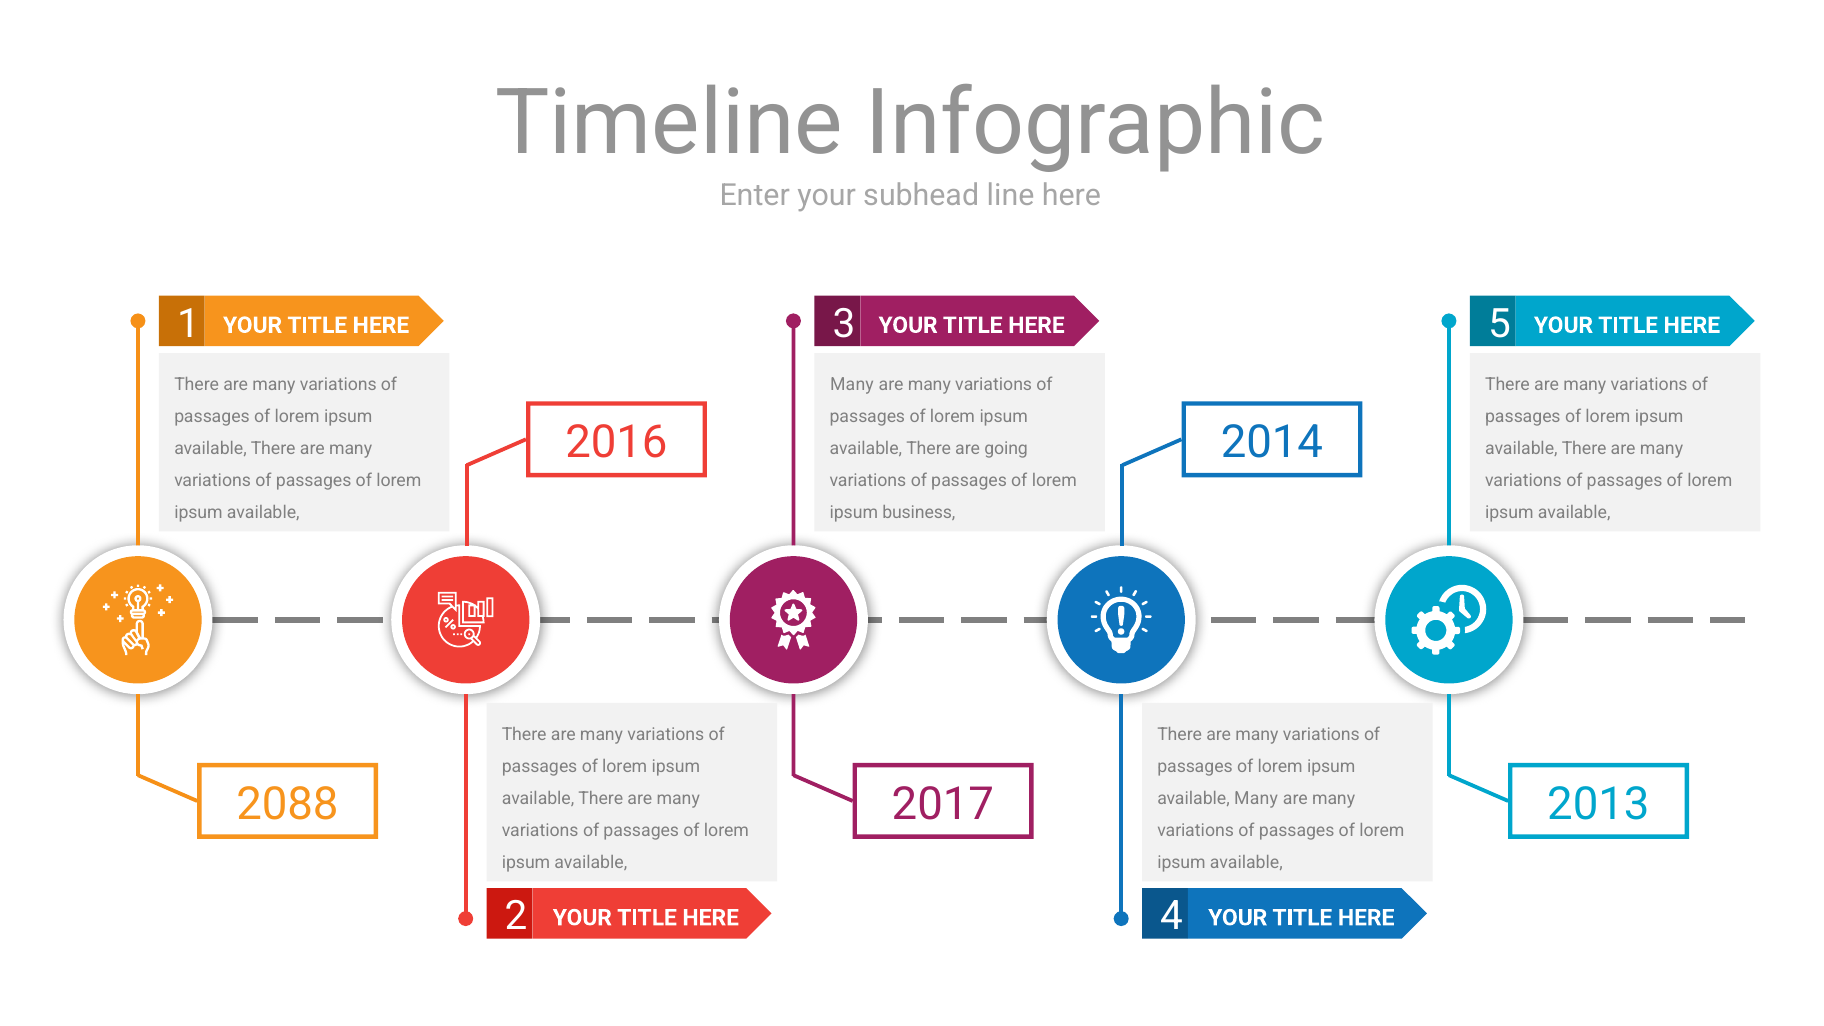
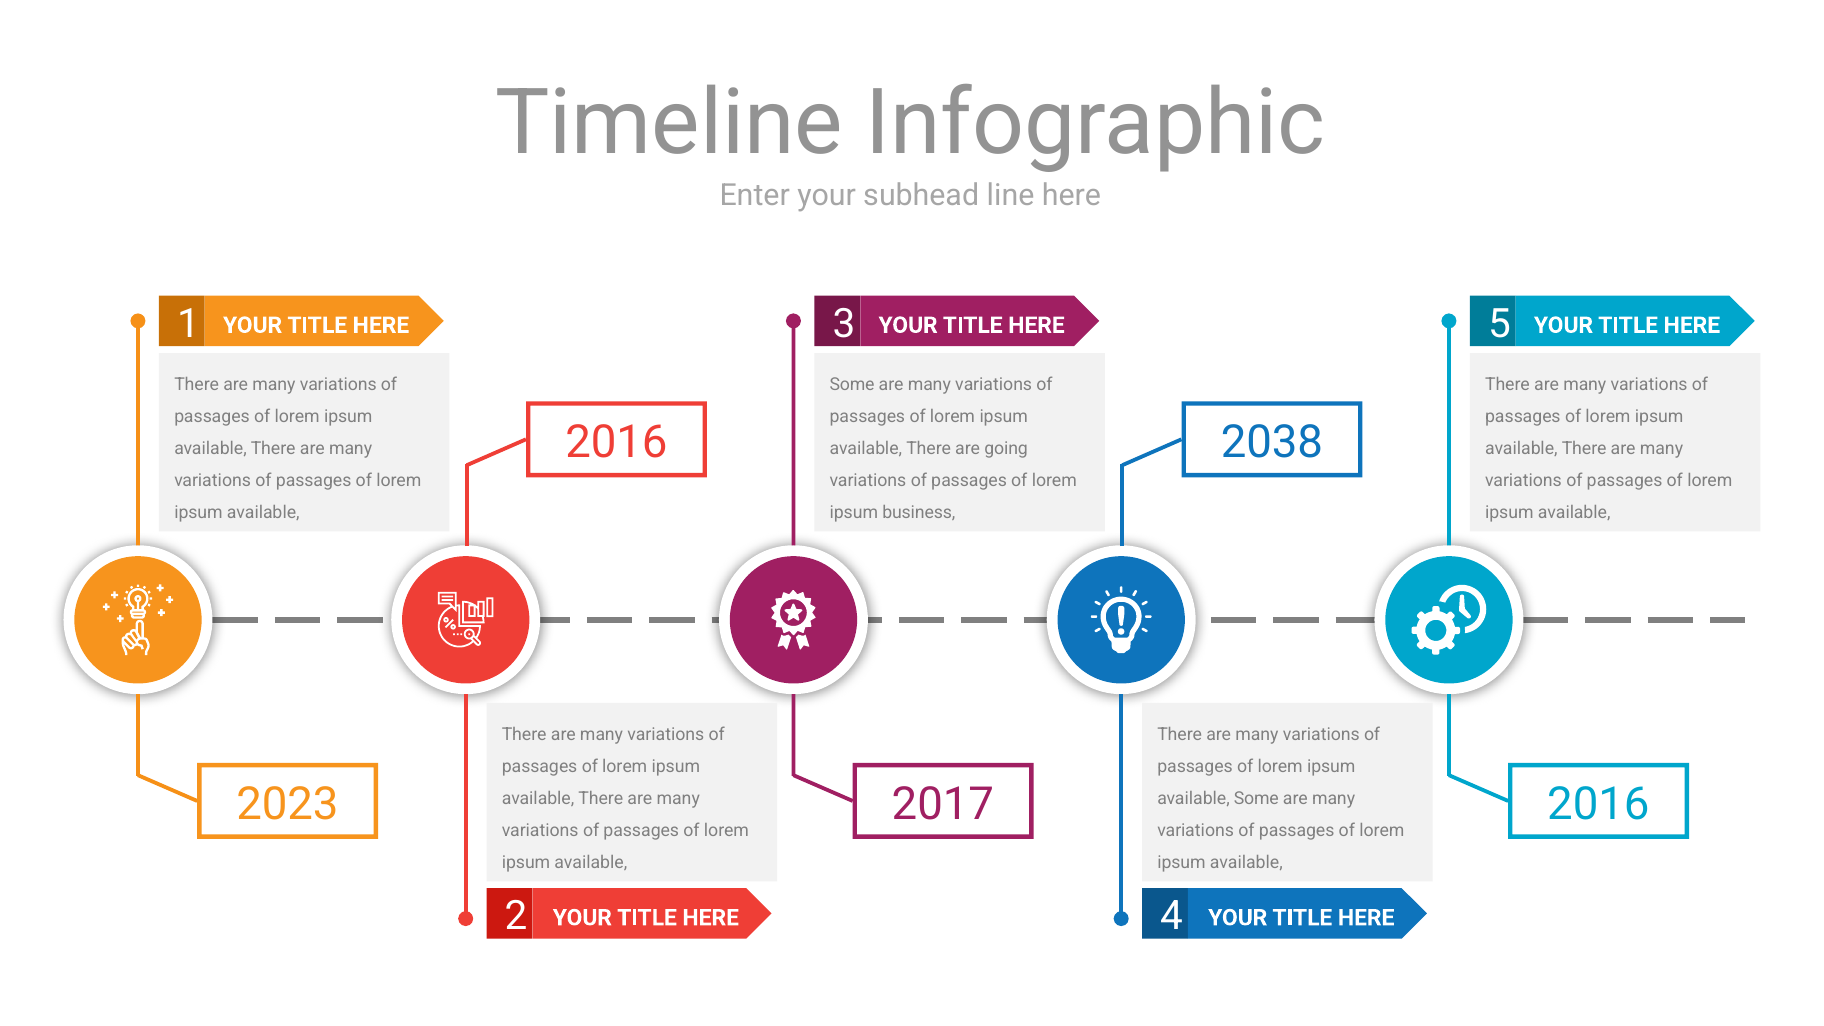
Many at (852, 385): Many -> Some
2014: 2014 -> 2038
2088: 2088 -> 2023
2013 at (1598, 804): 2013 -> 2016
available Many: Many -> Some
